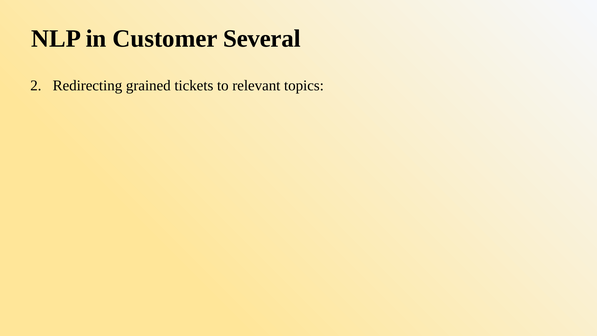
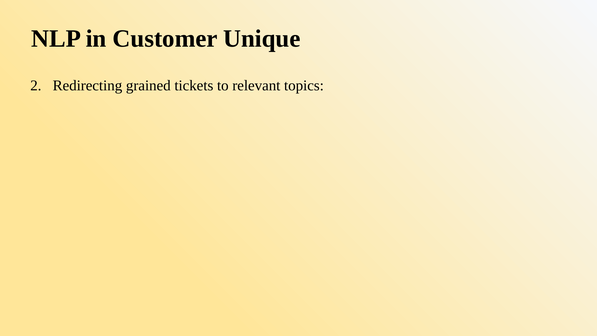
Several: Several -> Unique
